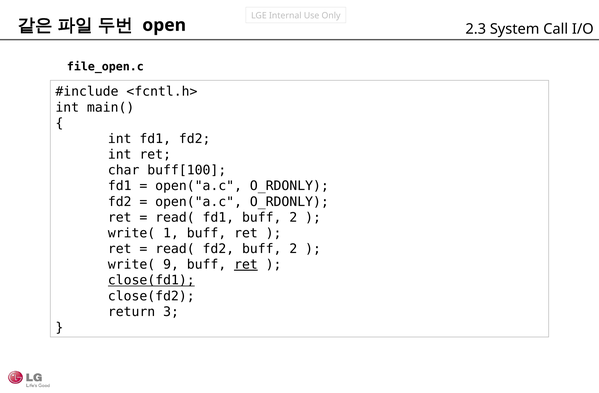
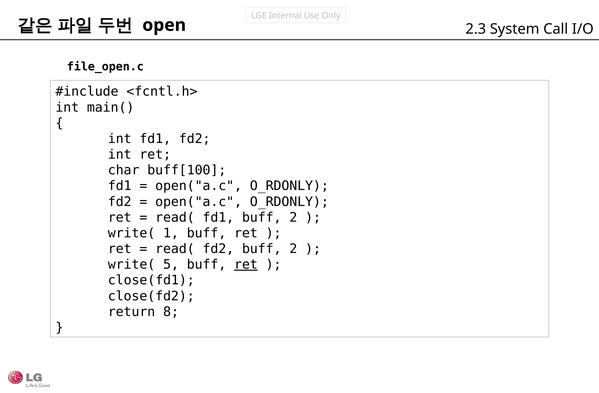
9: 9 -> 5
close(fd1 underline: present -> none
3: 3 -> 8
